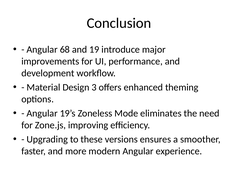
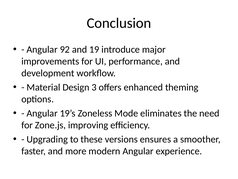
68: 68 -> 92
